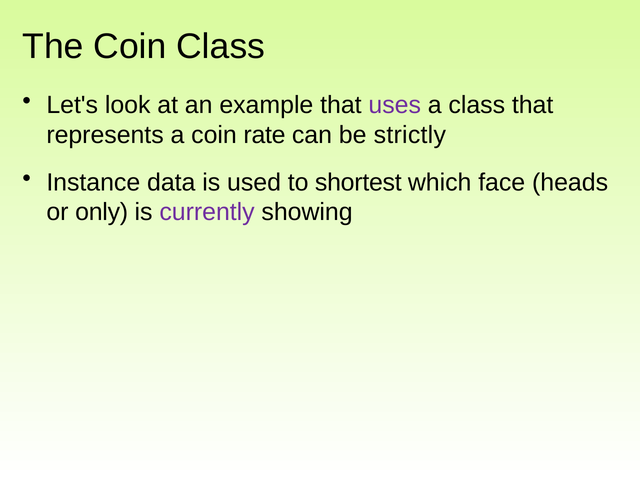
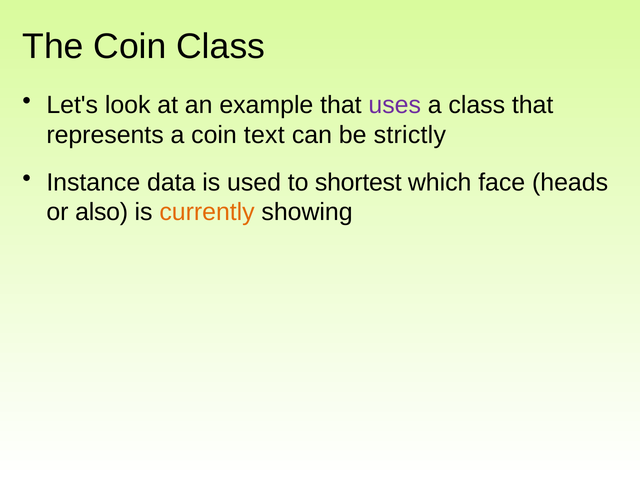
rate: rate -> text
only: only -> also
currently colour: purple -> orange
